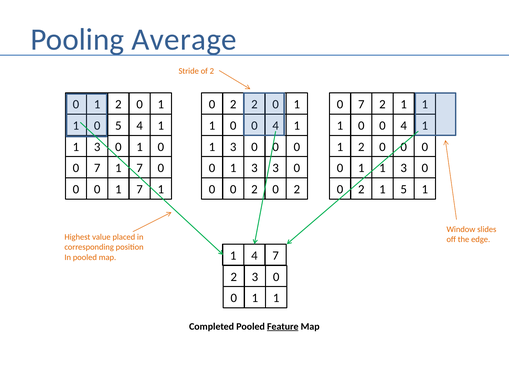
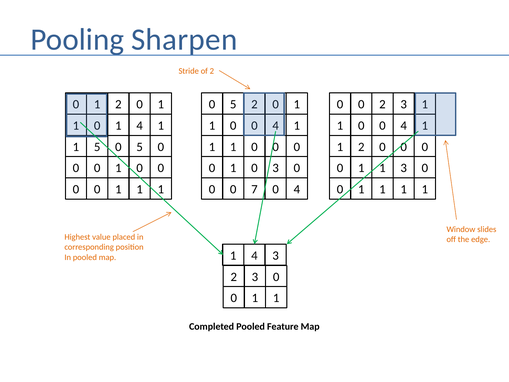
Average: Average -> Sharpen
2 at (233, 104): 2 -> 5
7 at (361, 104): 7 -> 0
1 at (404, 104): 1 -> 3
5 at (118, 126): 5 -> 1
3 at (97, 147): 3 -> 5
1 at (140, 147): 1 -> 5
3 at (233, 147): 3 -> 1
7 at (97, 168): 7 -> 0
7 at (140, 168): 7 -> 0
3 at (254, 168): 3 -> 0
7 at (140, 189): 7 -> 1
2 at (254, 189): 2 -> 7
2 at (297, 189): 2 -> 4
2 at (361, 189): 2 -> 1
5 at (404, 189): 5 -> 1
4 7: 7 -> 3
Feature underline: present -> none
